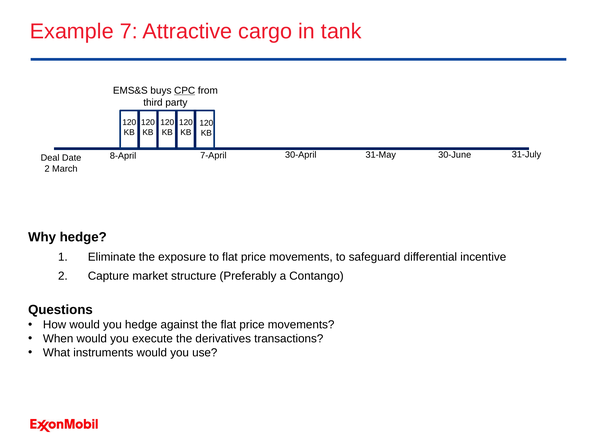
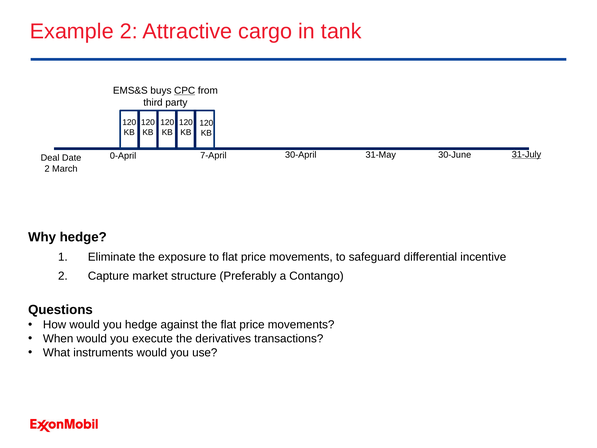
Example 7: 7 -> 2
31-July underline: none -> present
8-April: 8-April -> 0-April
